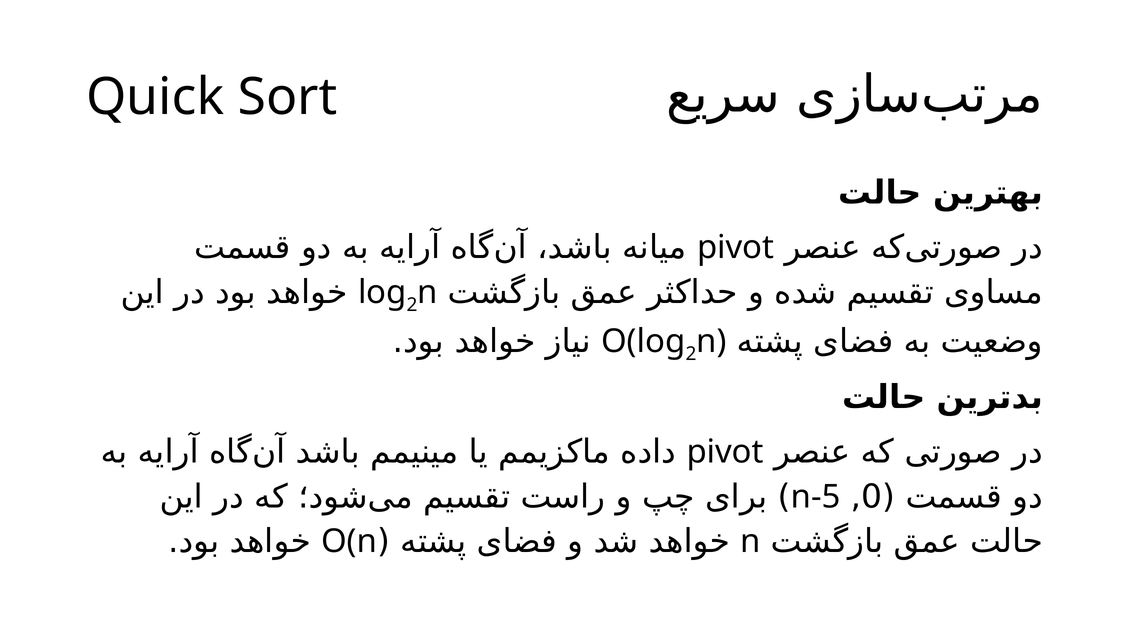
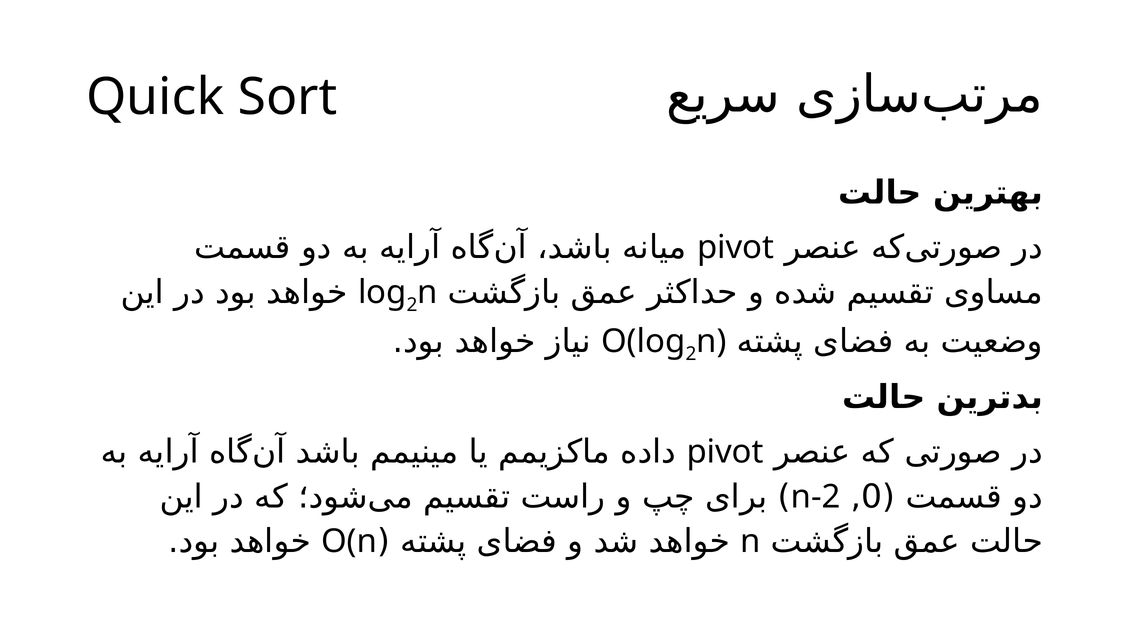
n-5: n-5 -> n-2
